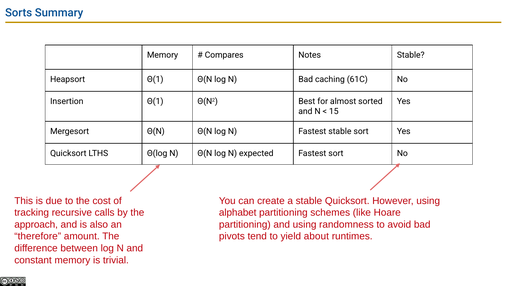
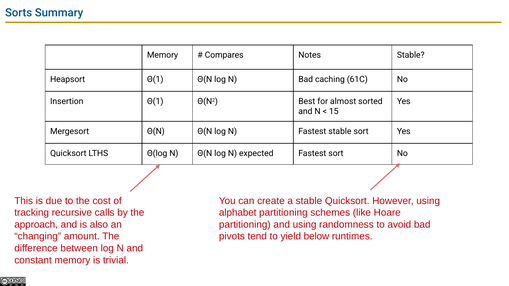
therefore: therefore -> changing
about: about -> below
